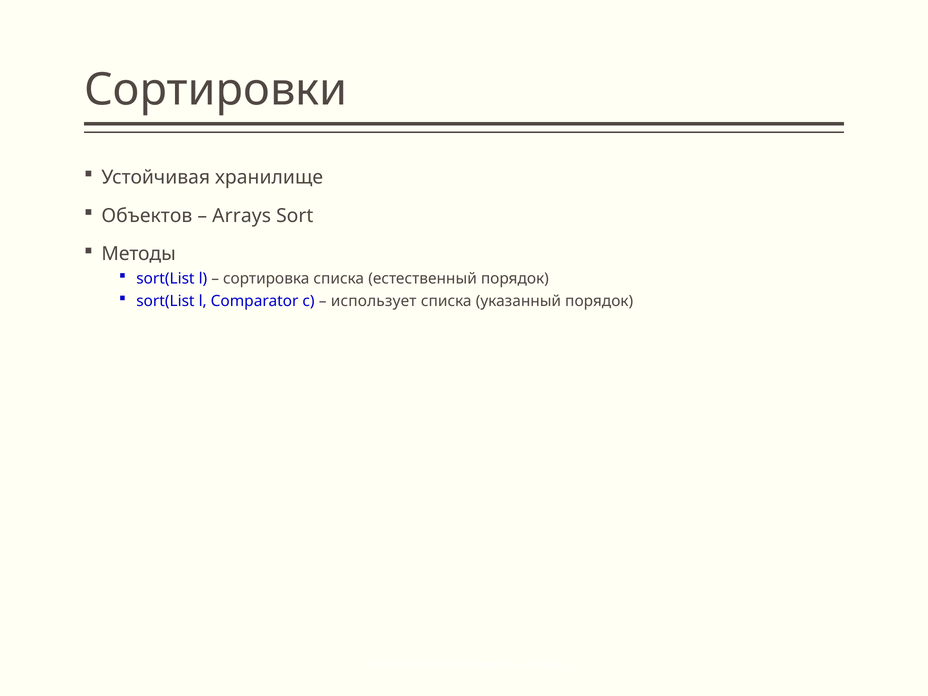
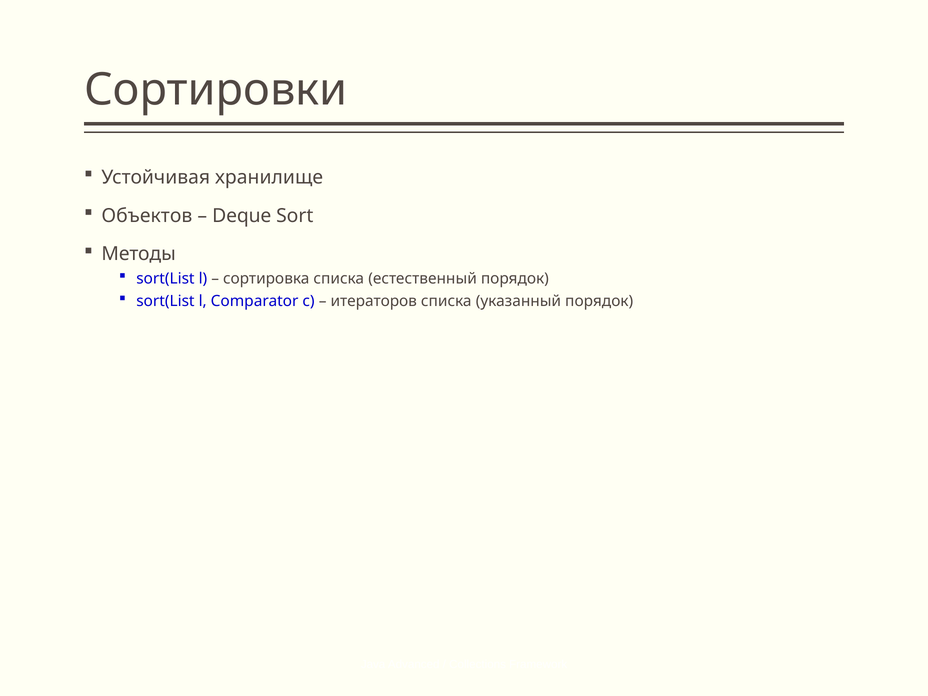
Arrays: Arrays -> Deque
использует: использует -> итераторов
